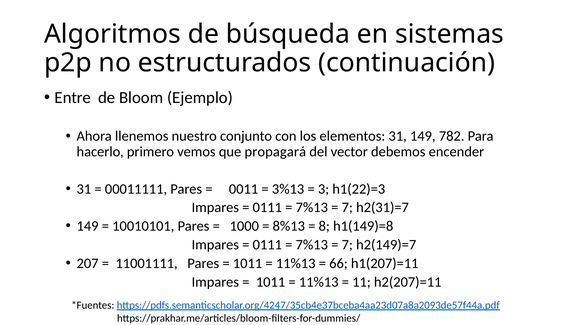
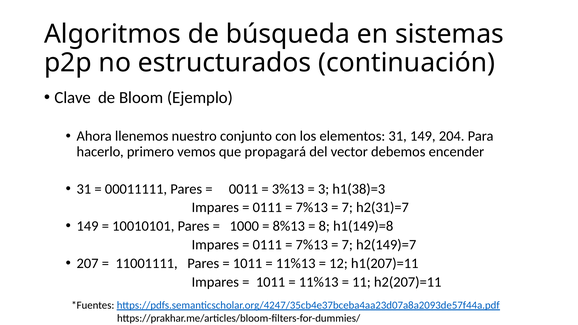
Entre: Entre -> Clave
782: 782 -> 204
h1(22)=3: h1(22)=3 -> h1(38)=3
66: 66 -> 12
